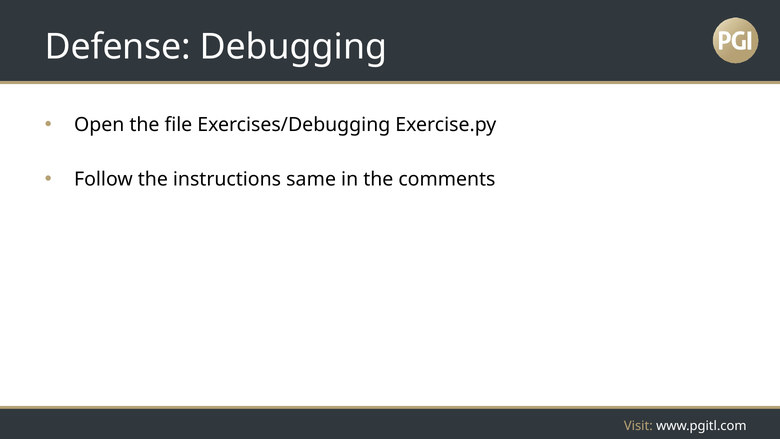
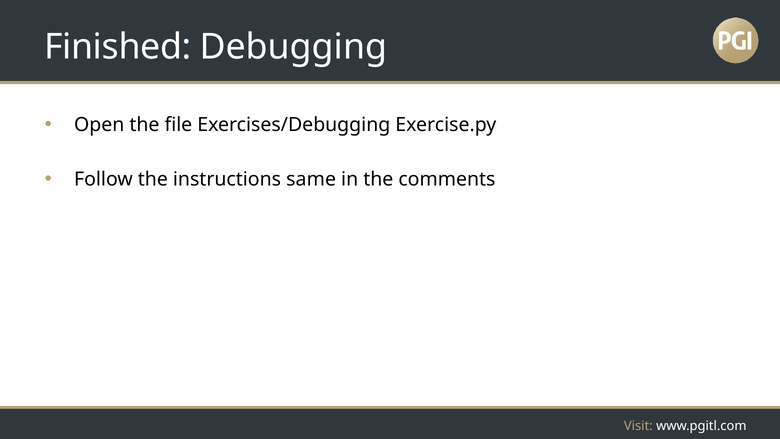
Defense: Defense -> Finished
